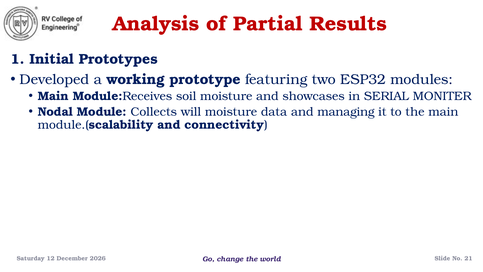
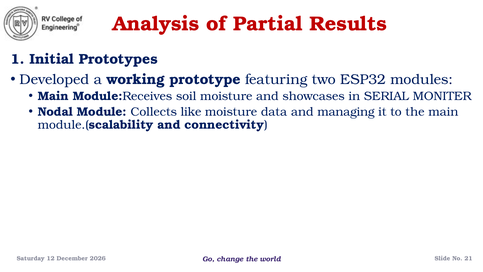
will: will -> like
